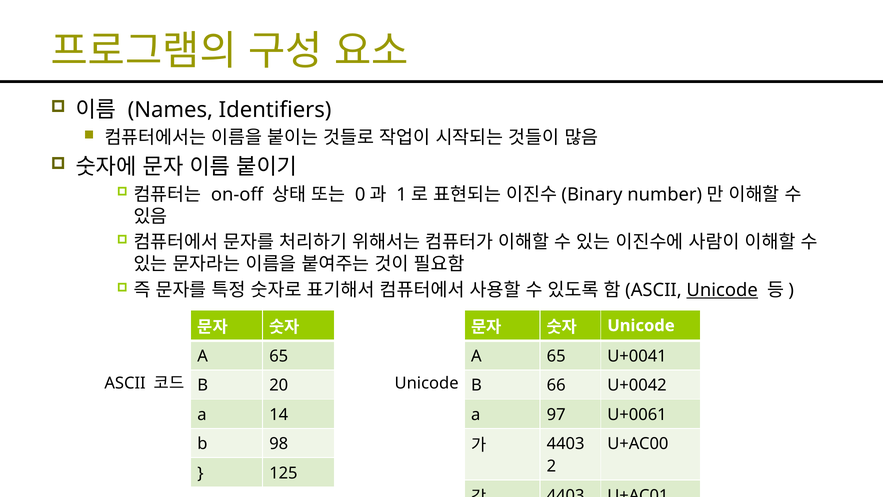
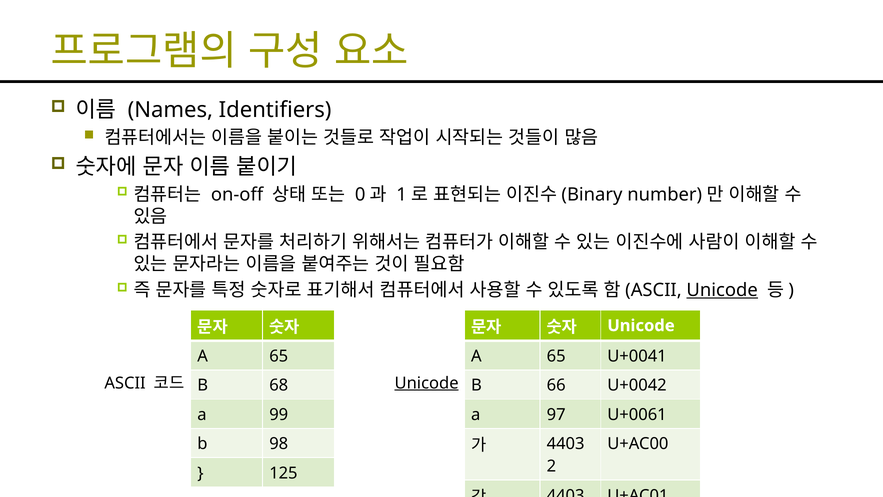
Unicode at (427, 383) underline: none -> present
20: 20 -> 68
14: 14 -> 99
